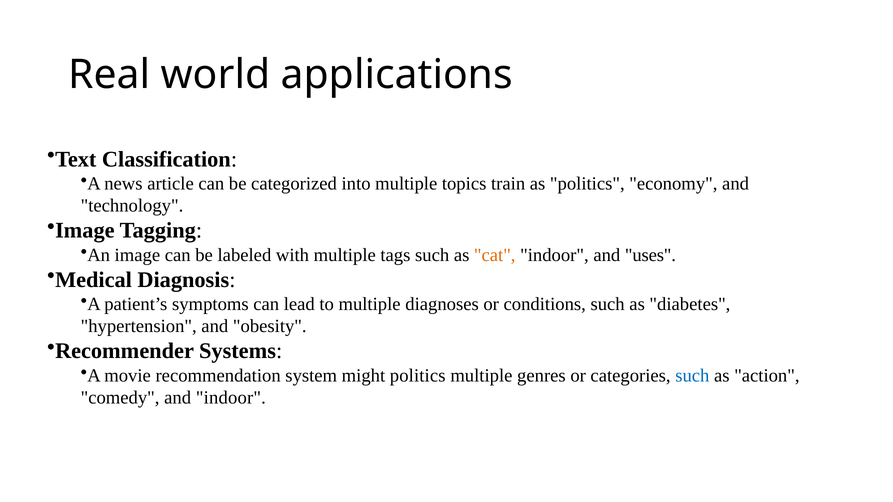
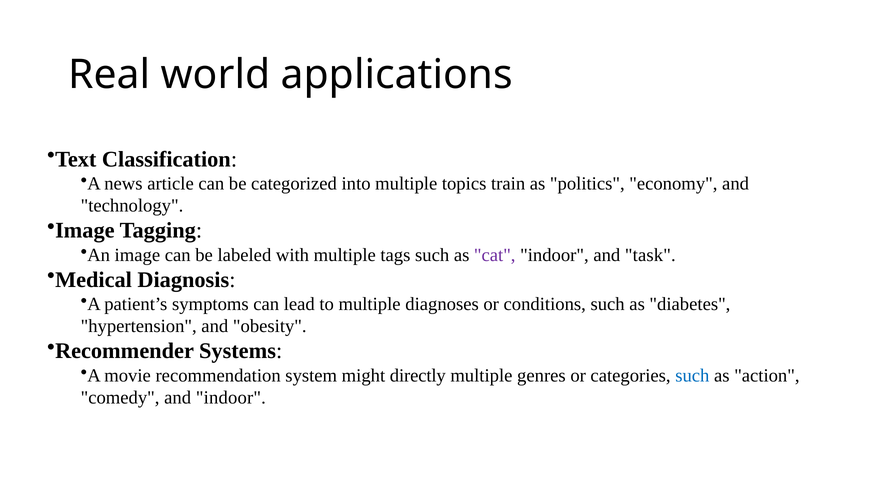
cat colour: orange -> purple
uses: uses -> task
might politics: politics -> directly
